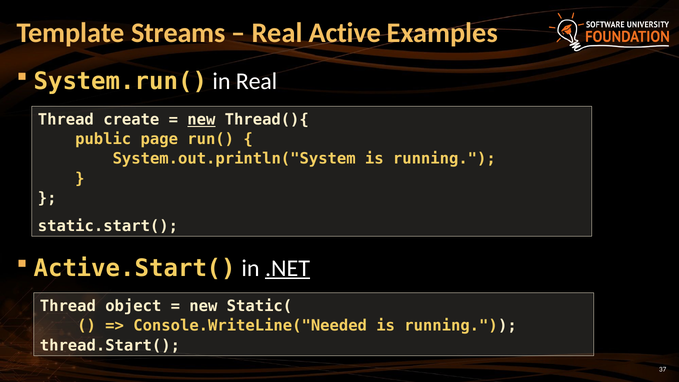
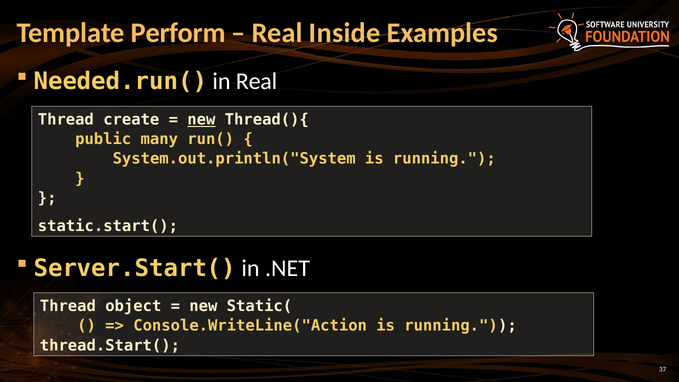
Streams: Streams -> Perform
Active: Active -> Inside
System.run(: System.run( -> Needed.run(
page: page -> many
Active.Start(: Active.Start( -> Server.Start(
.NET underline: present -> none
Console.WriteLine("Needed: Console.WriteLine("Needed -> Console.WriteLine("Action
